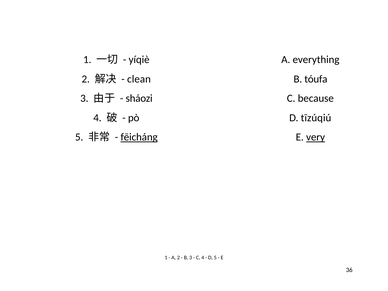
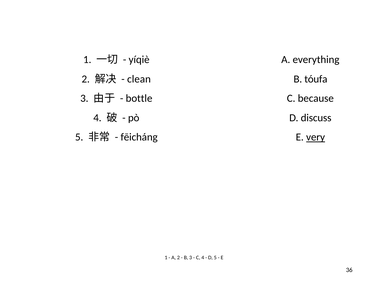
sháozi: sháozi -> bottle
tīzúqiú: tīzúqiú -> discuss
fēicháng underline: present -> none
